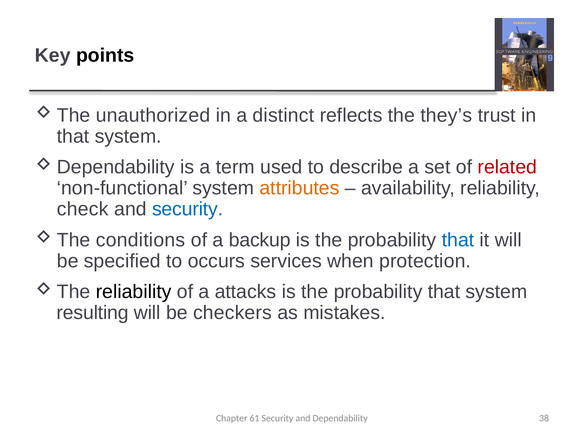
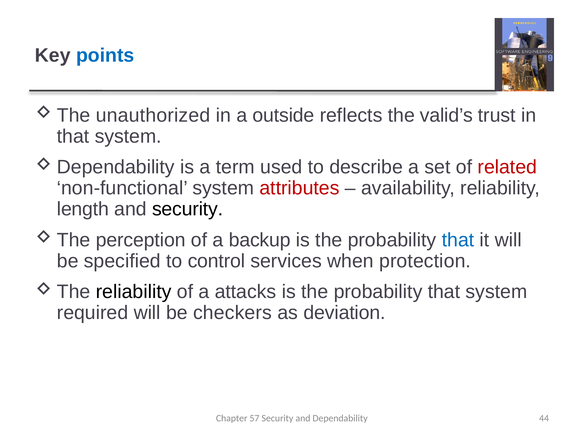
points colour: black -> blue
distinct: distinct -> outside
they’s: they’s -> valid’s
attributes colour: orange -> red
check: check -> length
security at (188, 209) colour: blue -> black
conditions: conditions -> perception
occurs: occurs -> control
resulting: resulting -> required
mistakes: mistakes -> deviation
61: 61 -> 57
38: 38 -> 44
